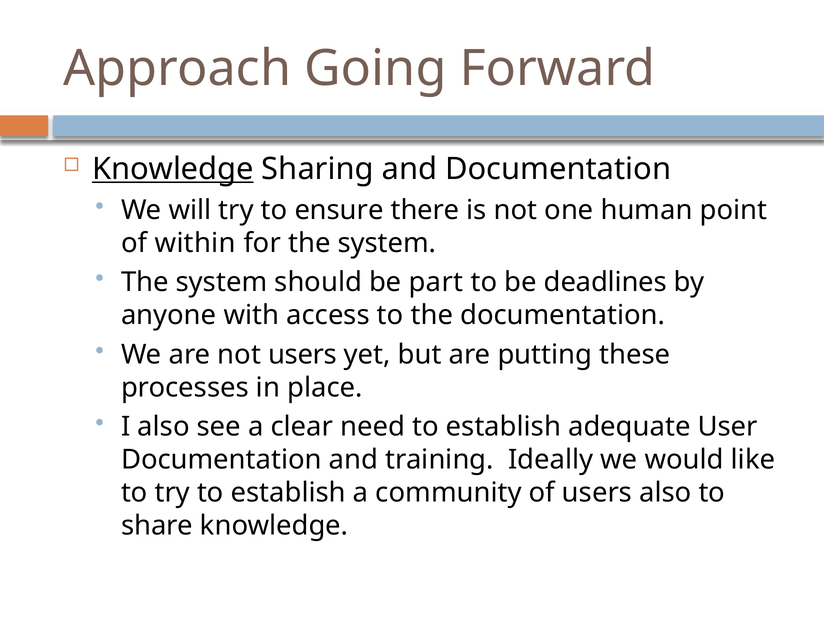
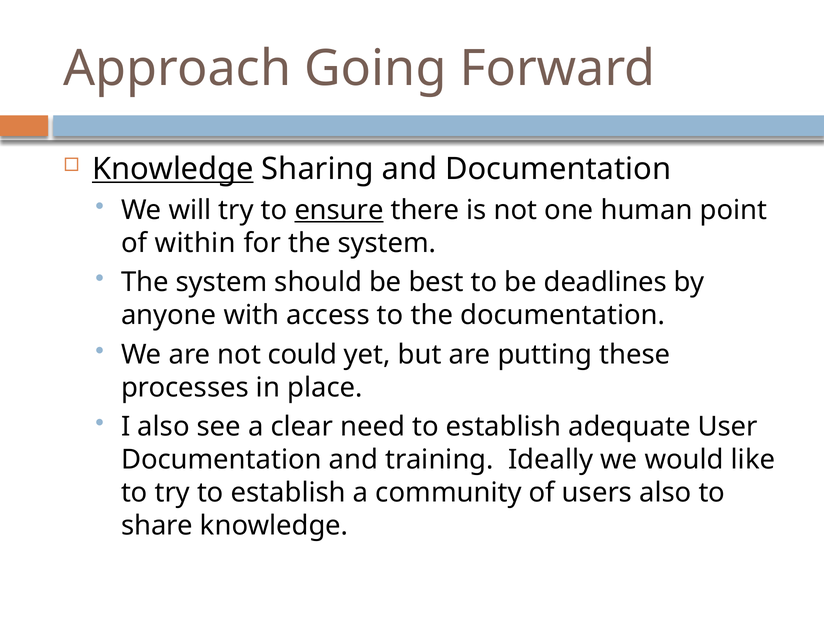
ensure underline: none -> present
part: part -> best
not users: users -> could
